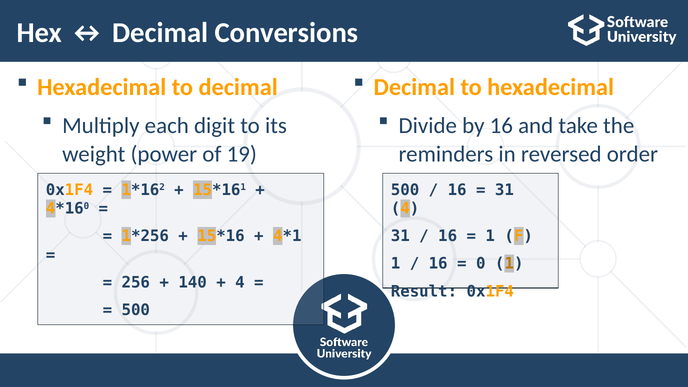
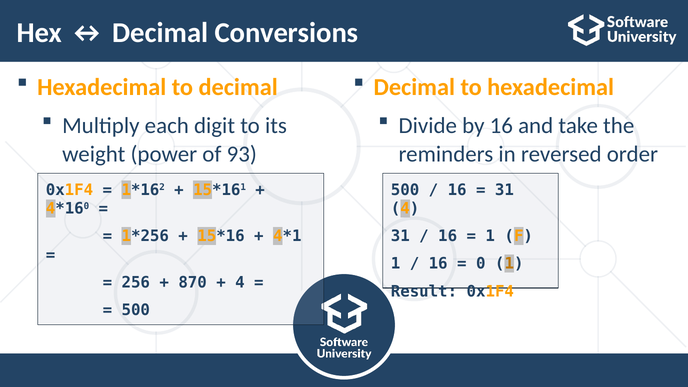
19: 19 -> 93
140: 140 -> 870
